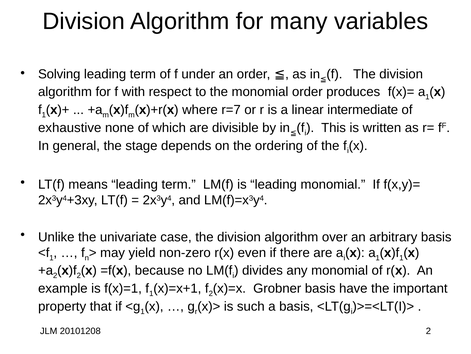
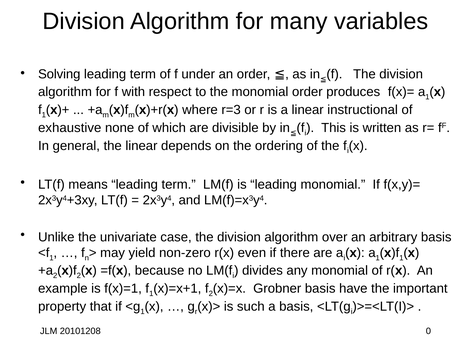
r=7: r=7 -> r=3
intermediate: intermediate -> instructional
the stage: stage -> linear
20101208 2: 2 -> 0
